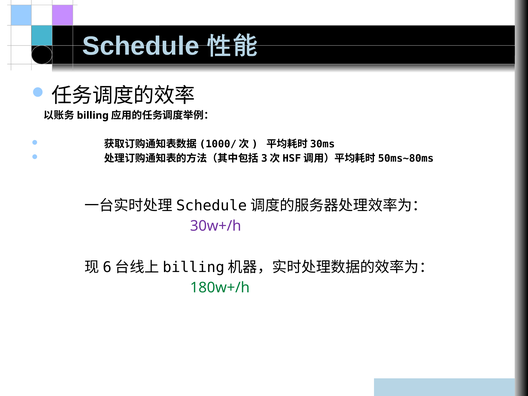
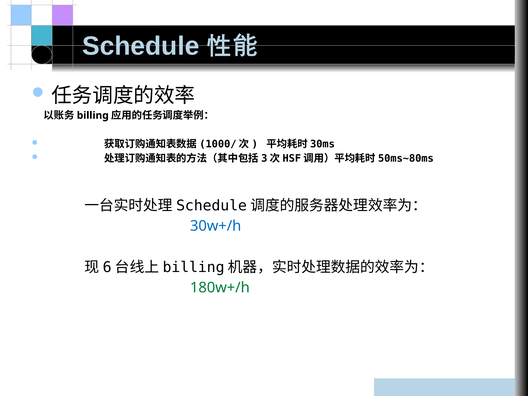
30w+/h colour: purple -> blue
